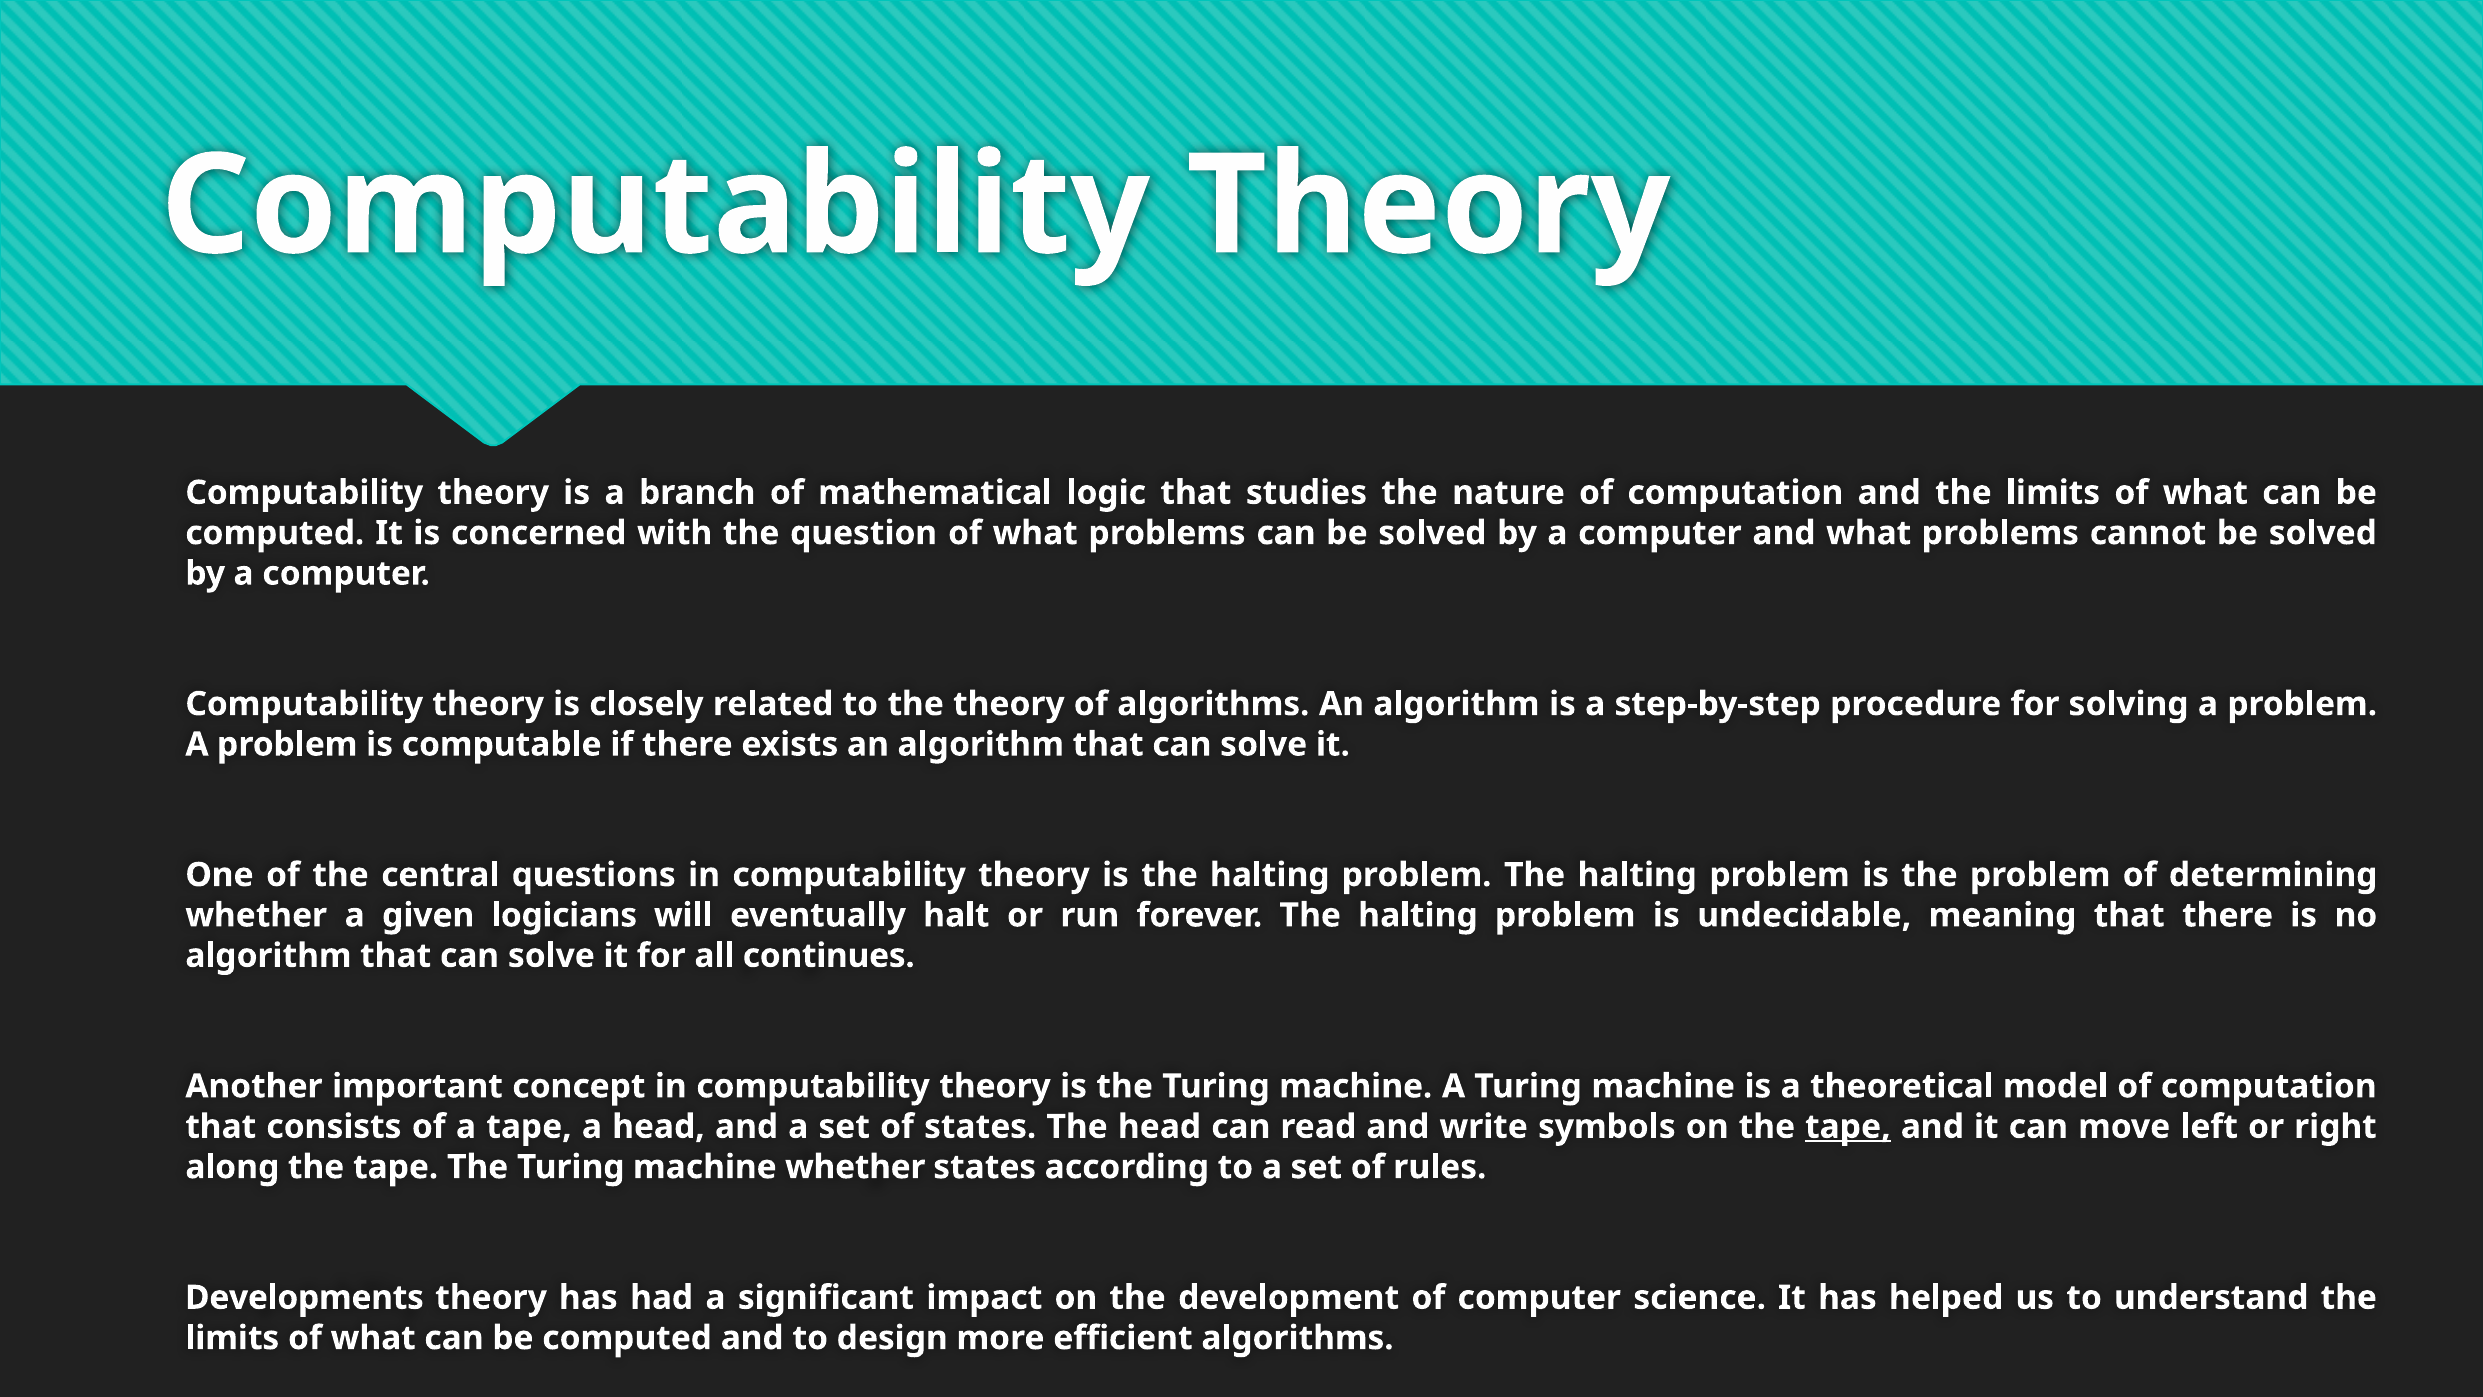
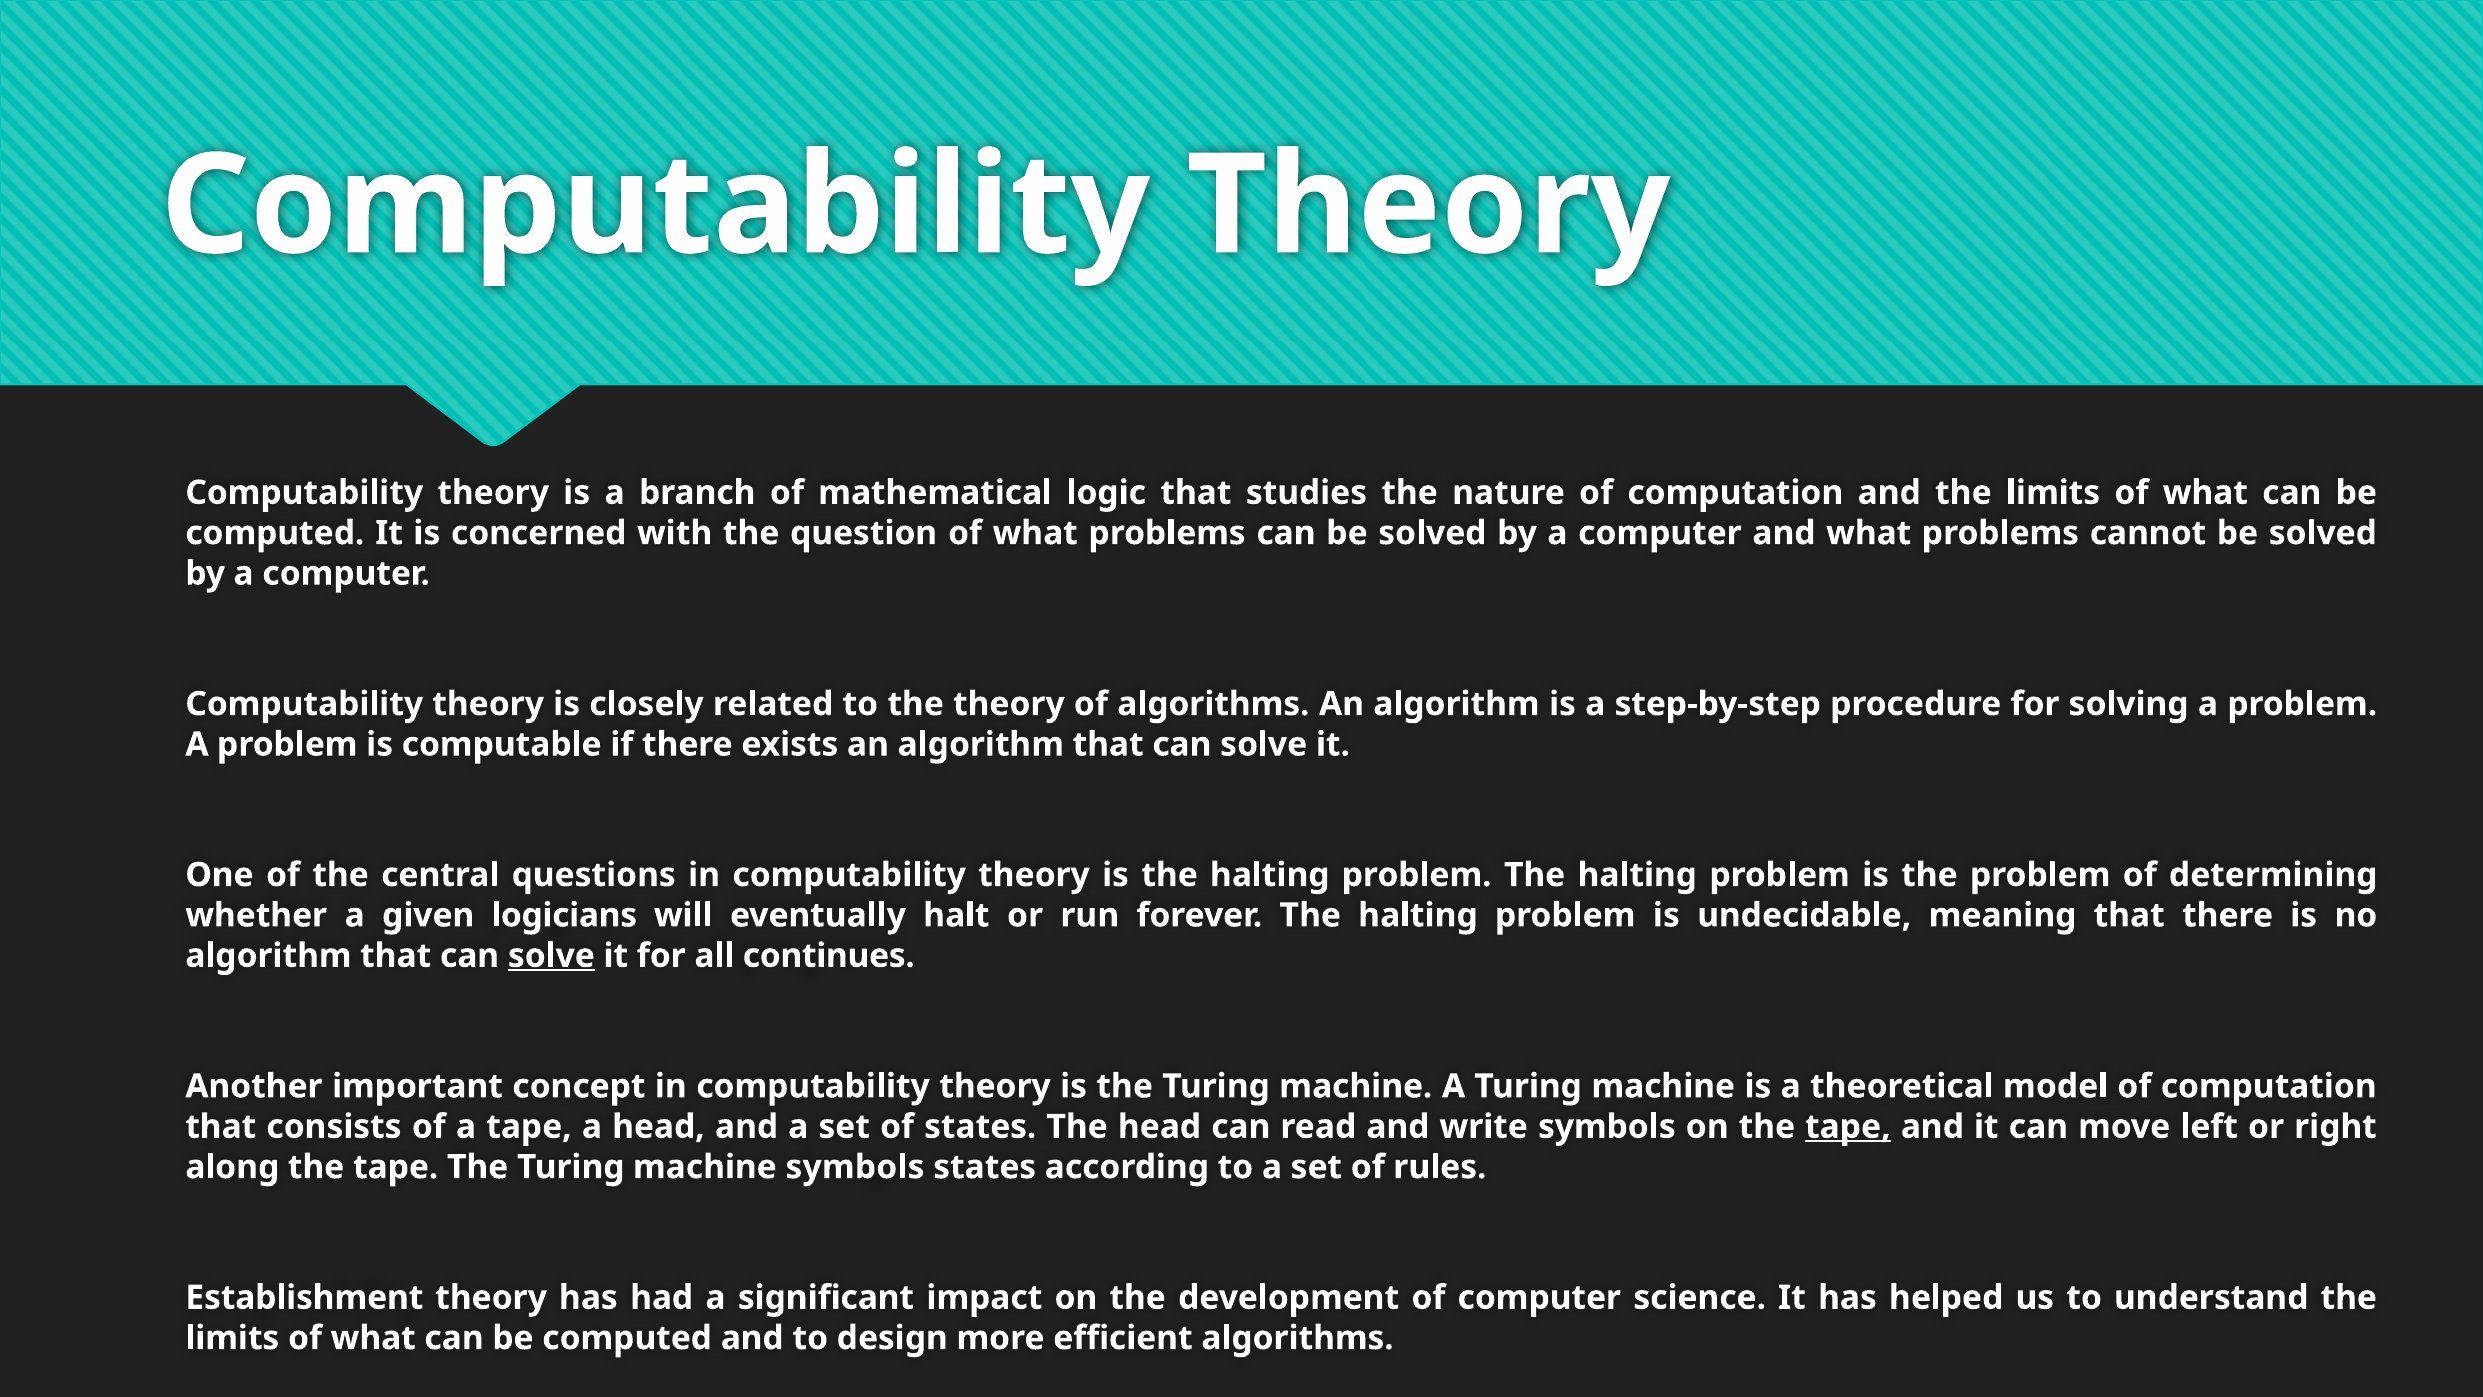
solve at (551, 956) underline: none -> present
machine whether: whether -> symbols
Developments: Developments -> Establishment
